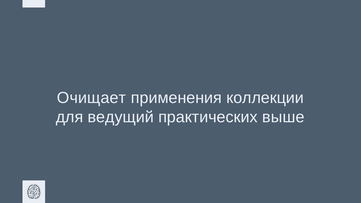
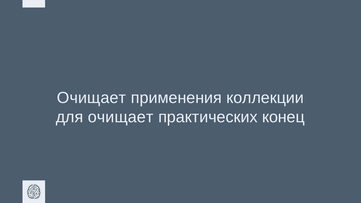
для ведущий: ведущий -> очищает
выше: выше -> конец
